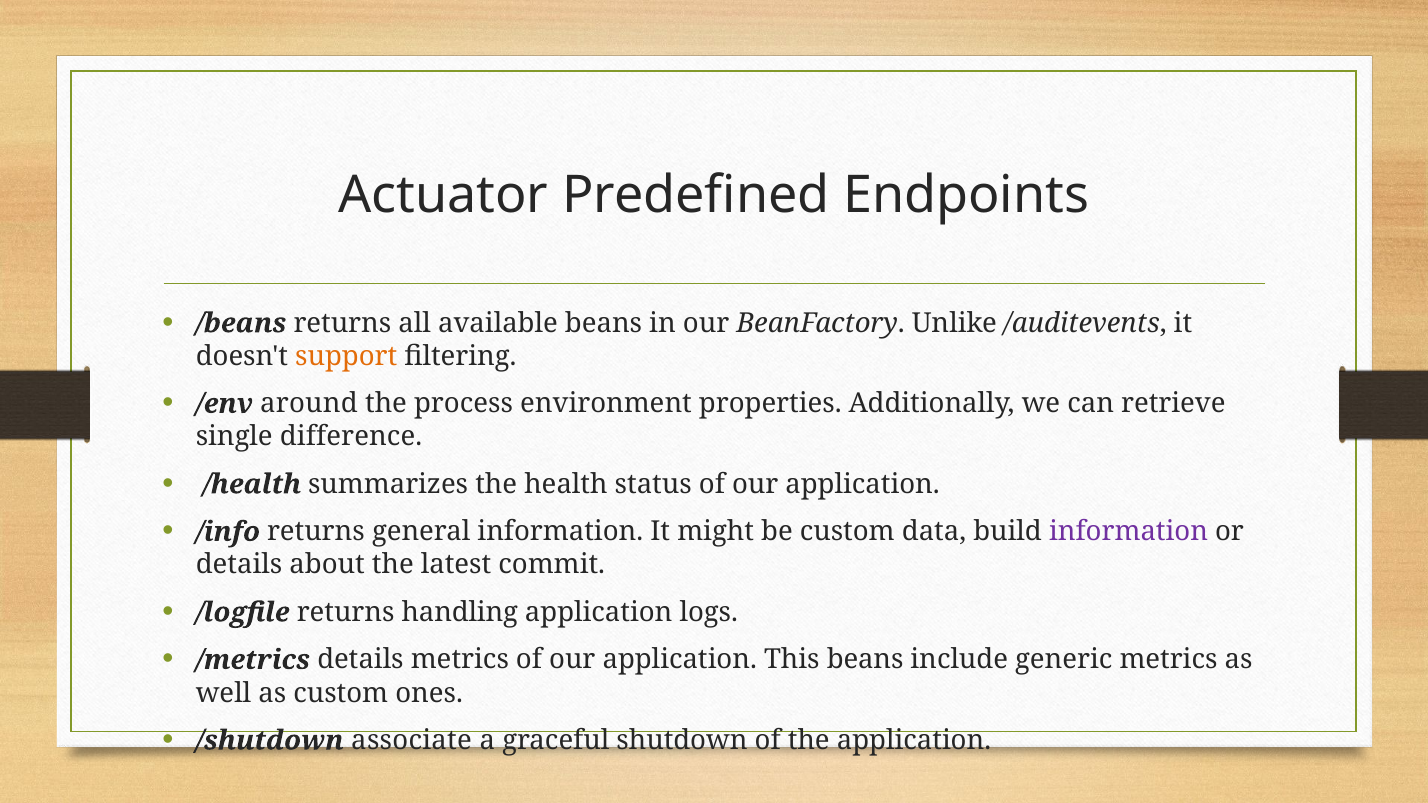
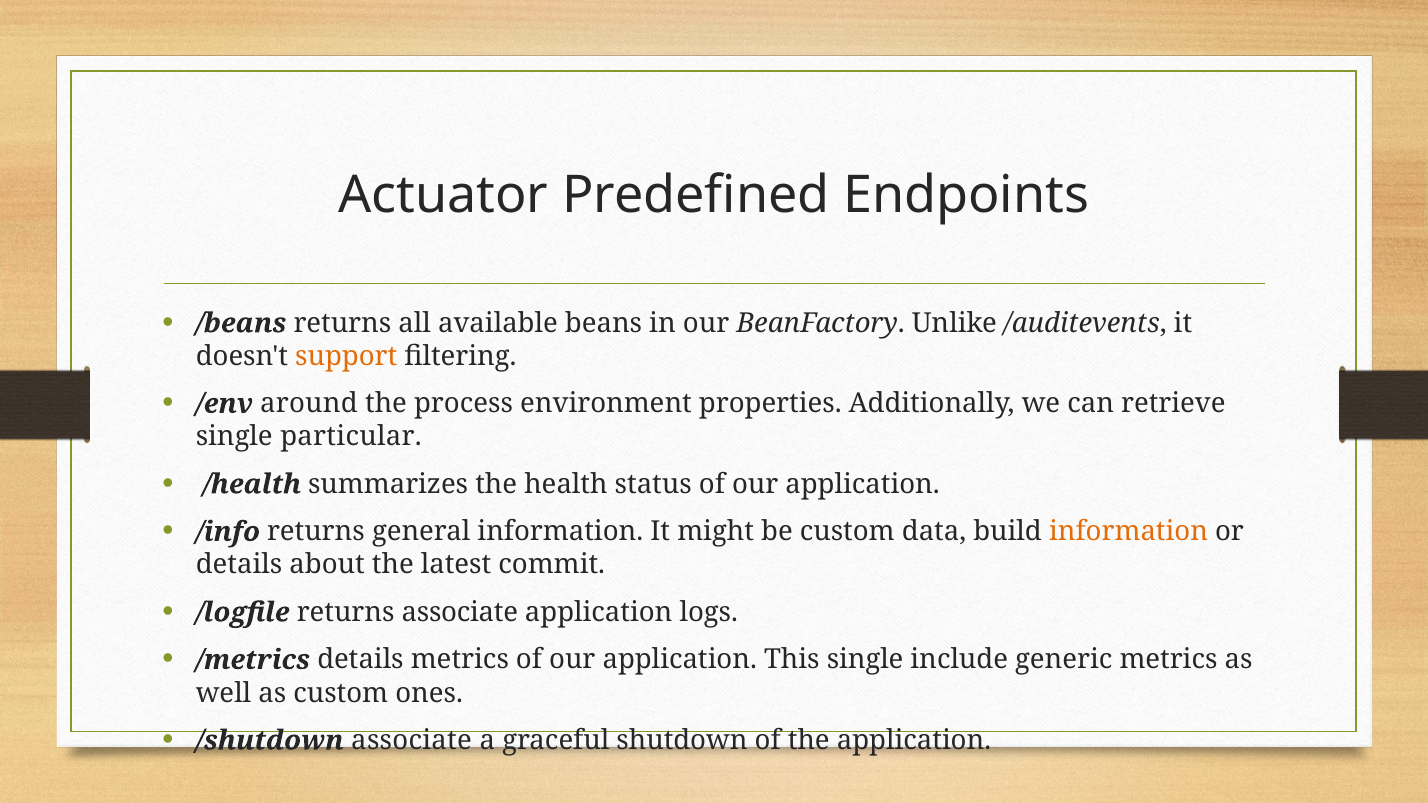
difference: difference -> particular
information at (1129, 532) colour: purple -> orange
returns handling: handling -> associate
This beans: beans -> single
